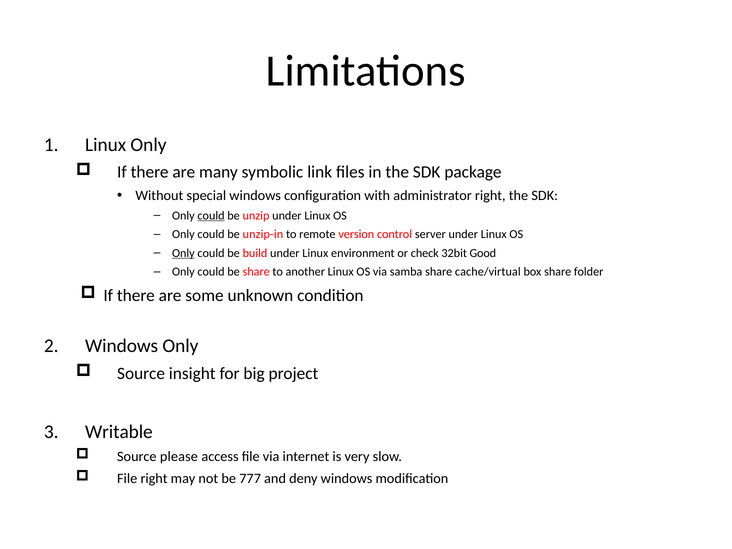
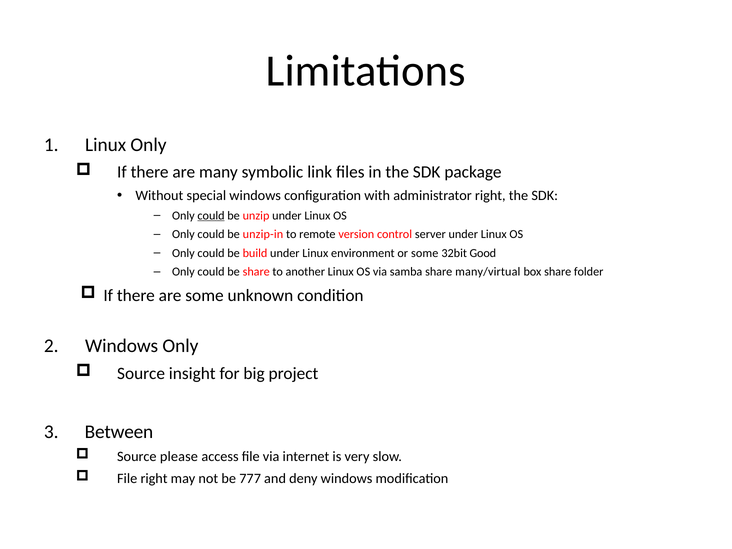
Only at (183, 253) underline: present -> none
or check: check -> some
cache/virtual: cache/virtual -> many/virtual
Writable: Writable -> Between
